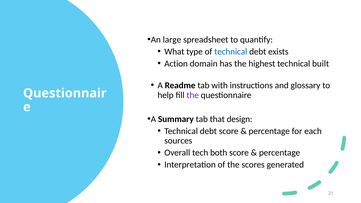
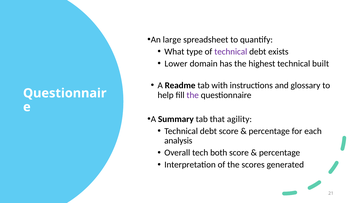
technical at (231, 52) colour: blue -> purple
Action: Action -> Lower
design: design -> agility
sources: sources -> analysis
